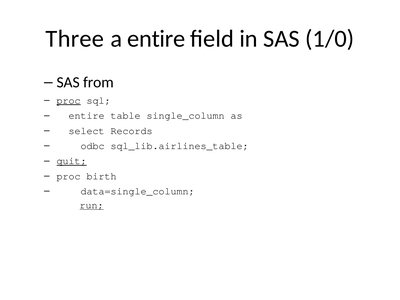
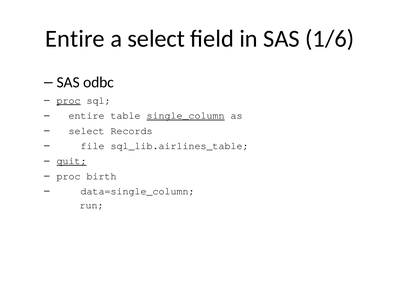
Three at (75, 39): Three -> Entire
a entire: entire -> select
1/0: 1/0 -> 1/6
from: from -> odbc
single_column underline: none -> present
odbc: odbc -> file
run underline: present -> none
